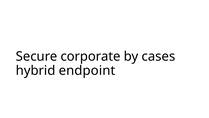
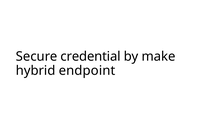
corporate: corporate -> credential
cases: cases -> make
